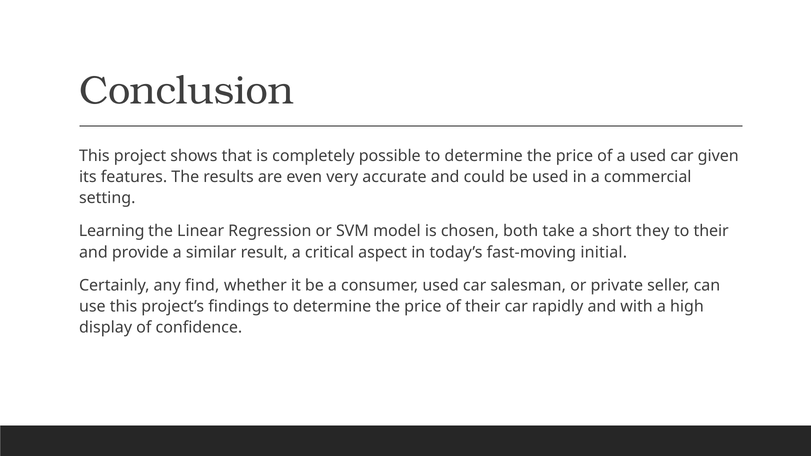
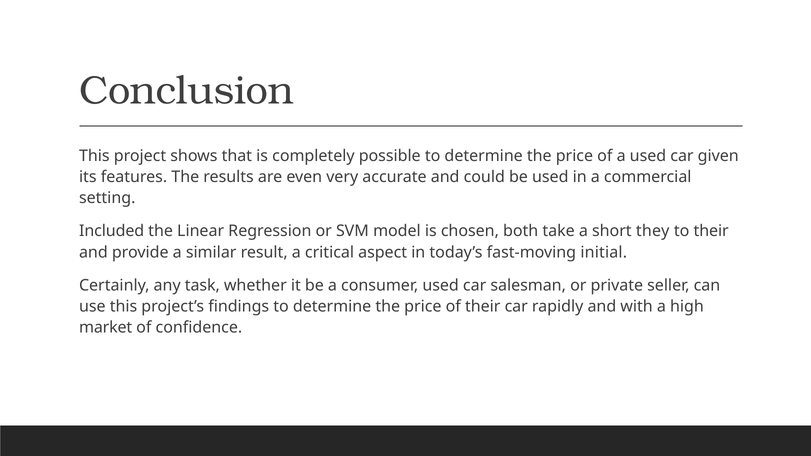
Learning: Learning -> Included
find: find -> task
display: display -> market
